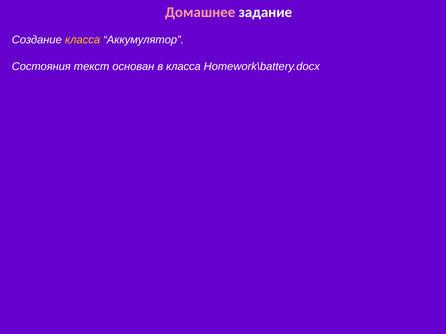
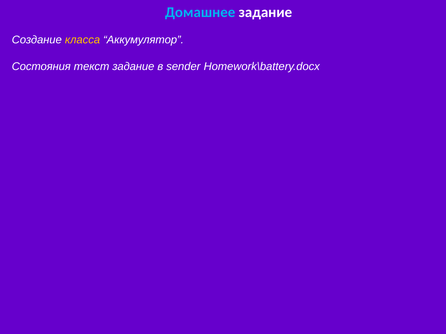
Домашнее colour: pink -> light blue
текст основан: основан -> задание
в класса: класса -> sender
